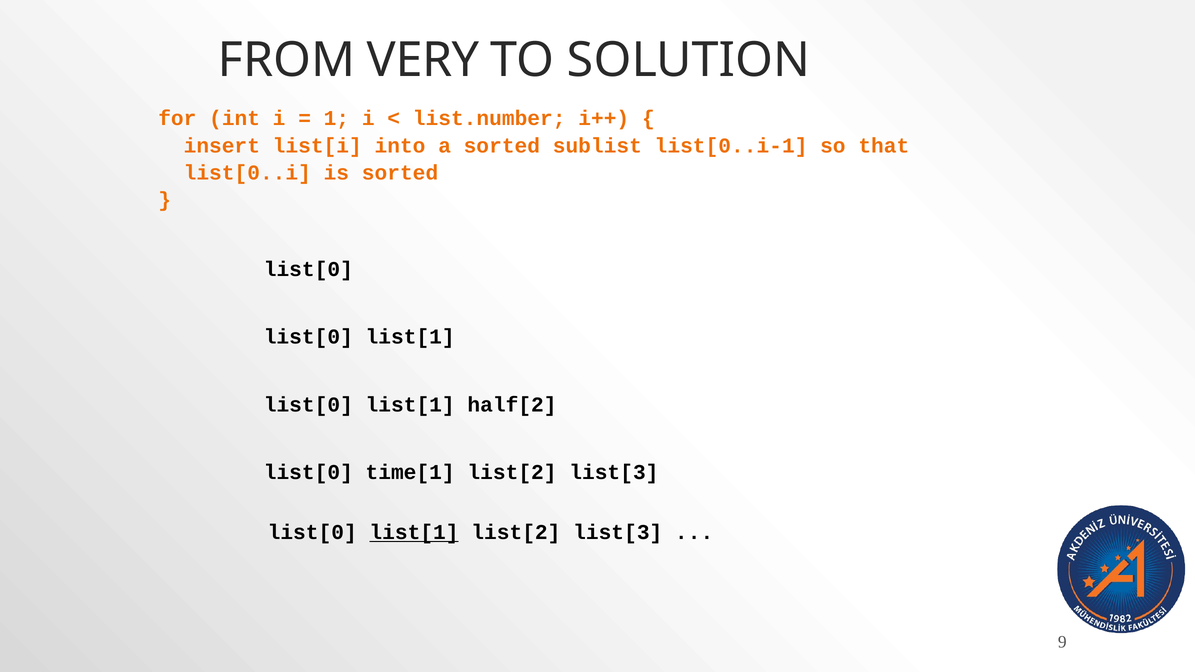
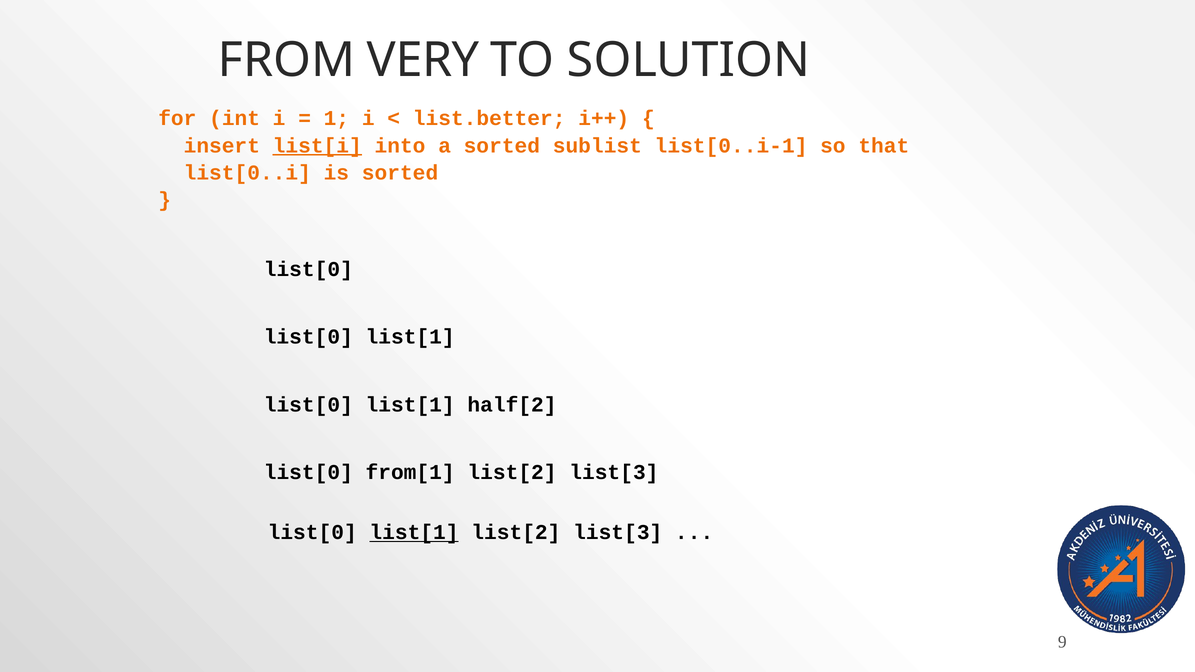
list.number: list.number -> list.better
list[i underline: none -> present
time[1: time[1 -> from[1
